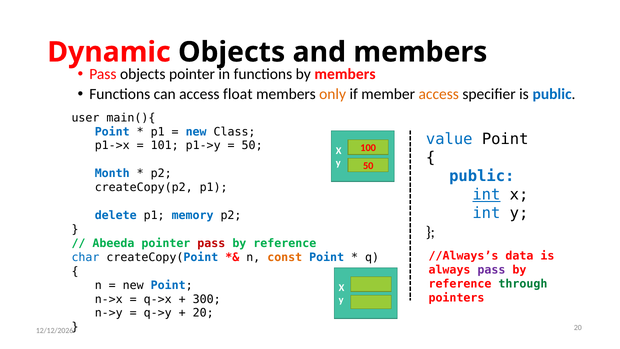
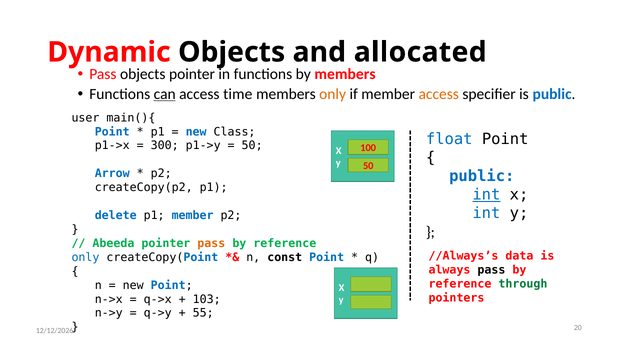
members at (420, 52): members -> allocated
can underline: none -> present
float: float -> time
value: value -> float
101: 101 -> 300
Month: Month -> Arrow
p1 memory: memory -> member
pass at (211, 243) colour: red -> orange
char at (85, 257): char -> only
const colour: orange -> black
pass at (491, 270) colour: purple -> black
300: 300 -> 103
20 at (203, 313): 20 -> 55
